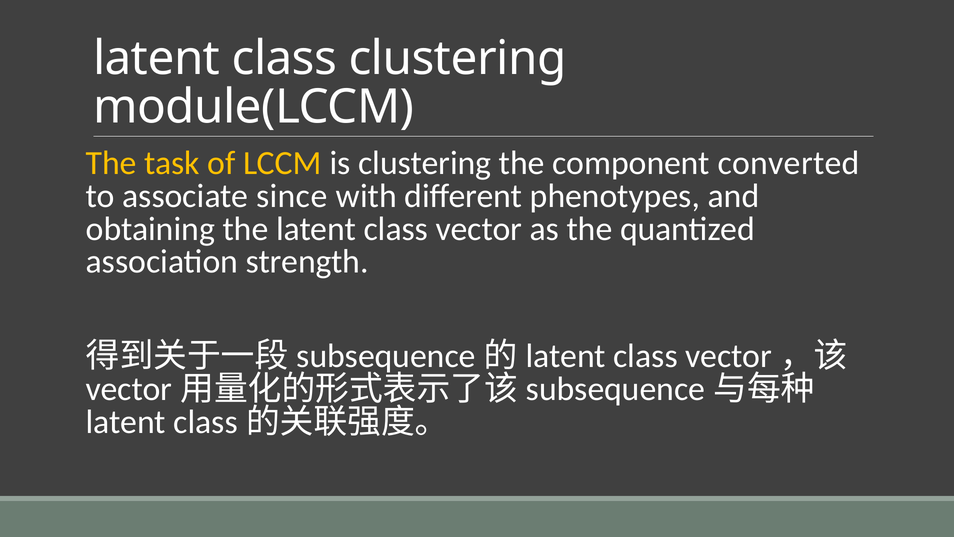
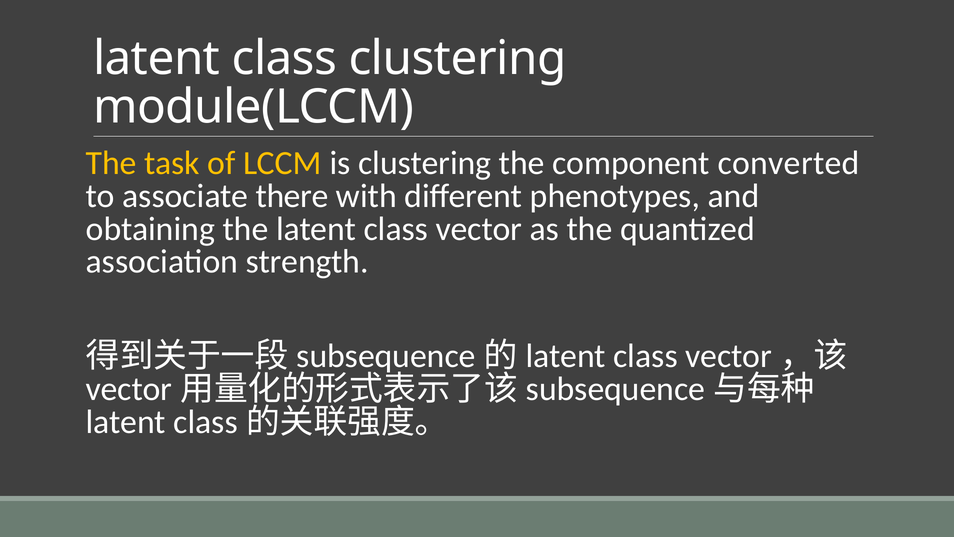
since: since -> there
